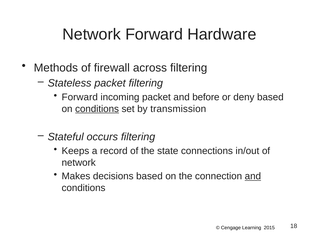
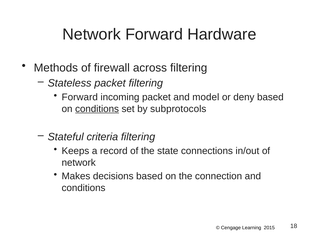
before: before -> model
transmission: transmission -> subprotocols
occurs: occurs -> criteria
and at (253, 176) underline: present -> none
